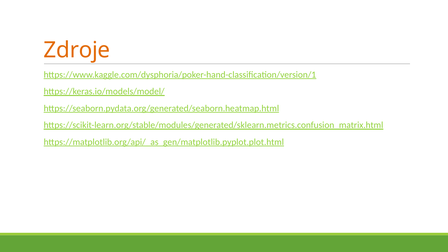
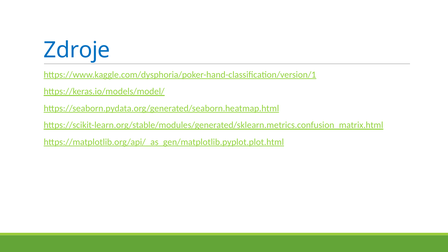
Zdroje colour: orange -> blue
